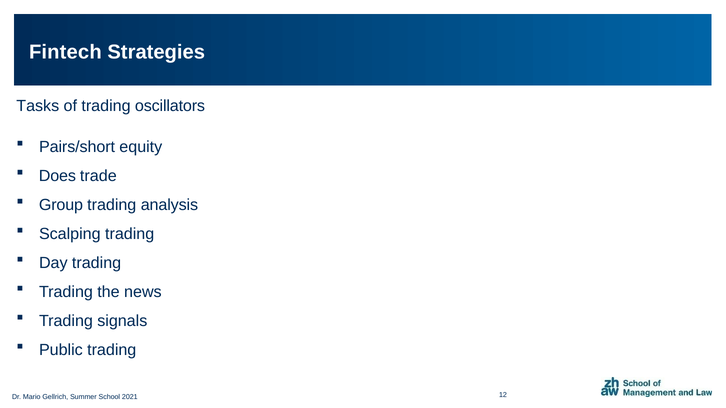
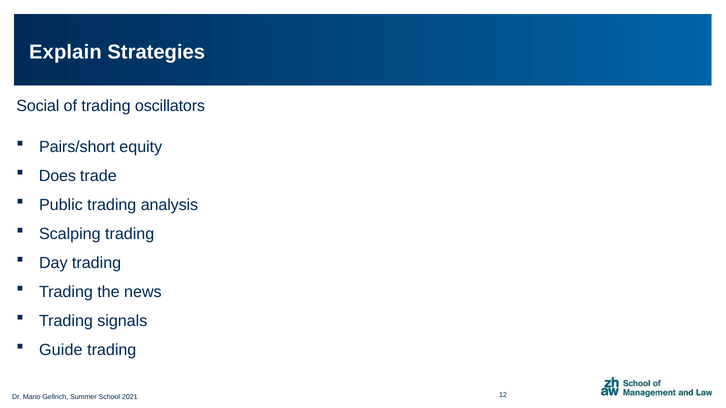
Fintech: Fintech -> Explain
Tasks: Tasks -> Social
Group: Group -> Public
Public: Public -> Guide
